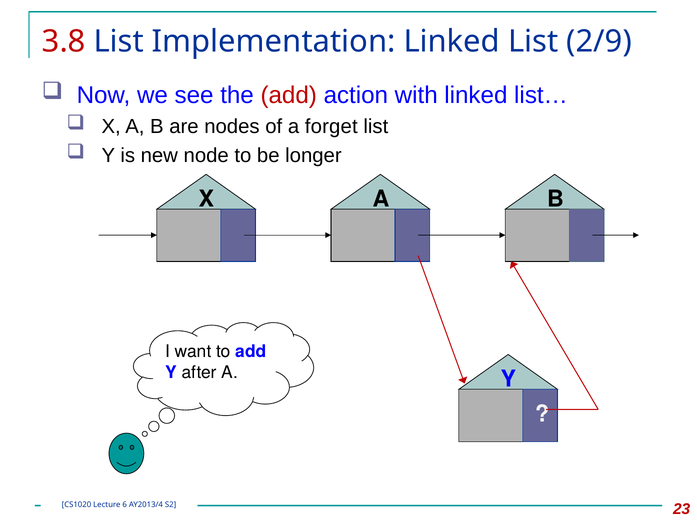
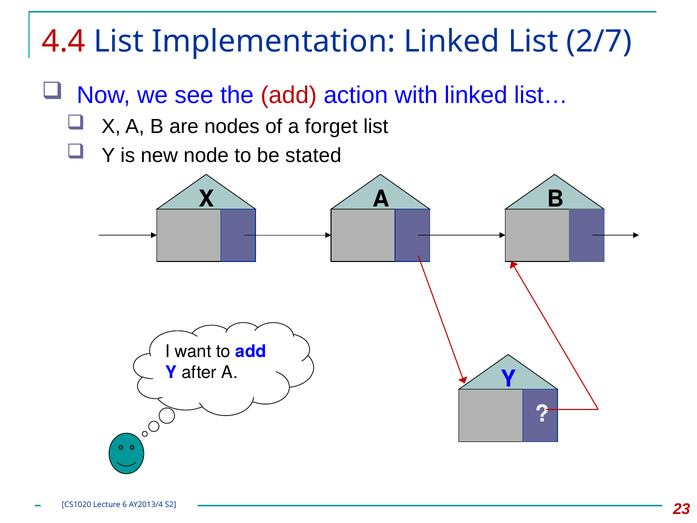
3.8: 3.8 -> 4.4
2/9: 2/9 -> 2/7
longer: longer -> stated
